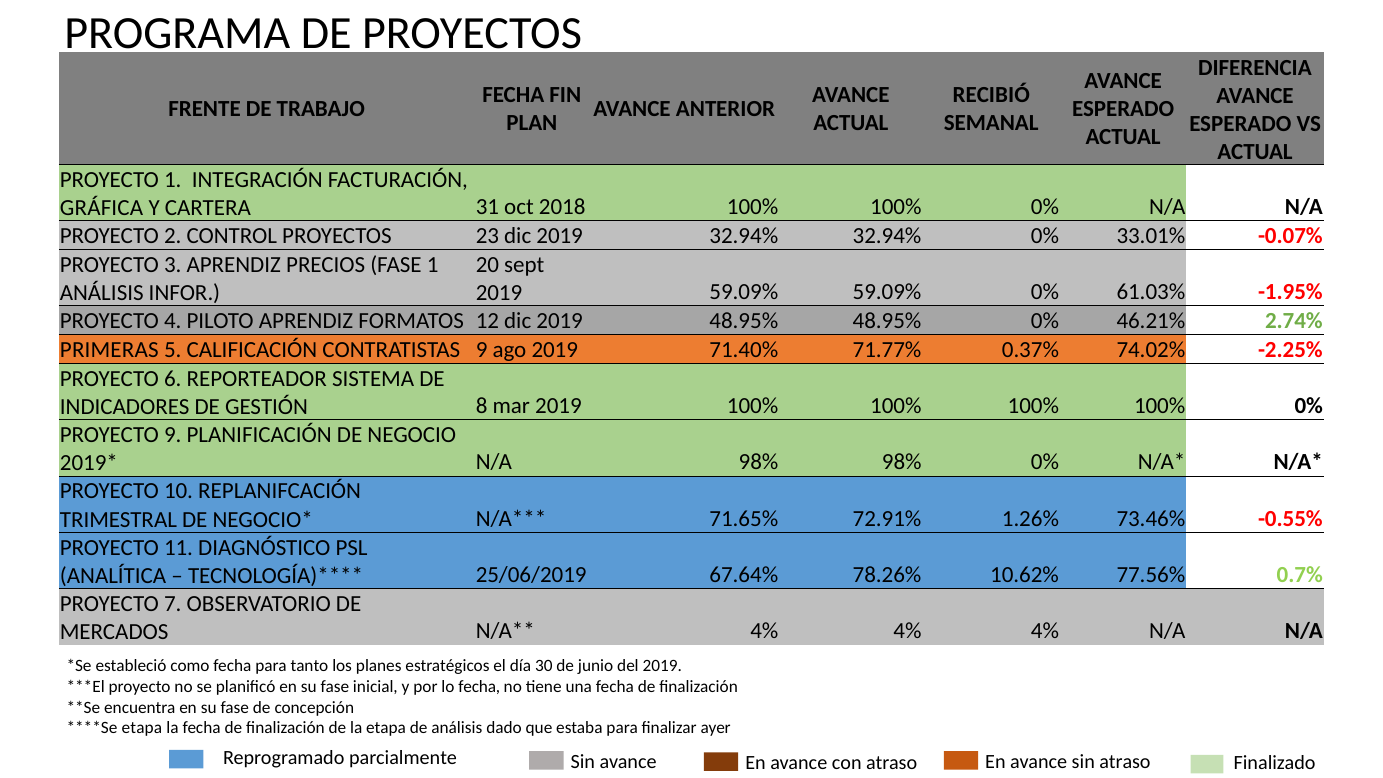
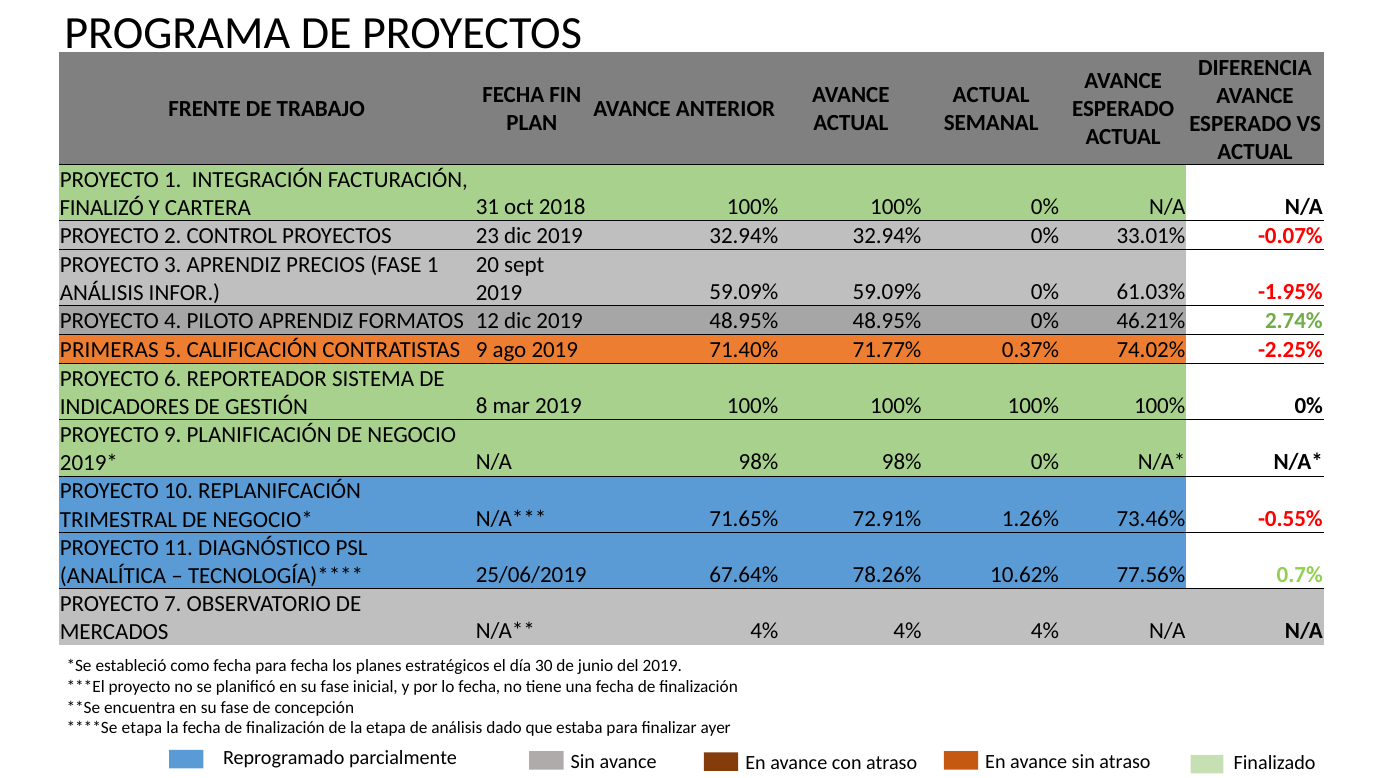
RECIBIÓ at (991, 95): RECIBIÓ -> ACTUAL
GRÁFICA: GRÁFICA -> FINALIZÓ
para tanto: tanto -> fecha
